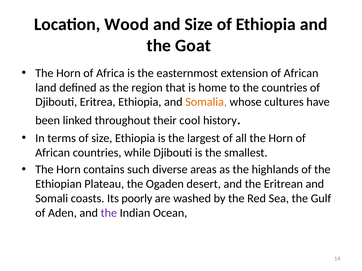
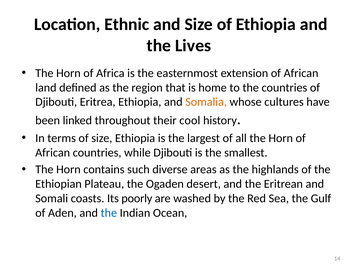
Wood: Wood -> Ethnic
Goat: Goat -> Lives
the at (109, 213) colour: purple -> blue
